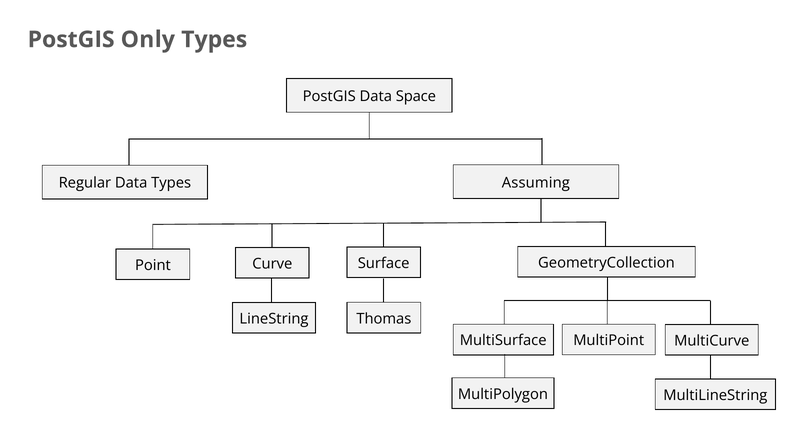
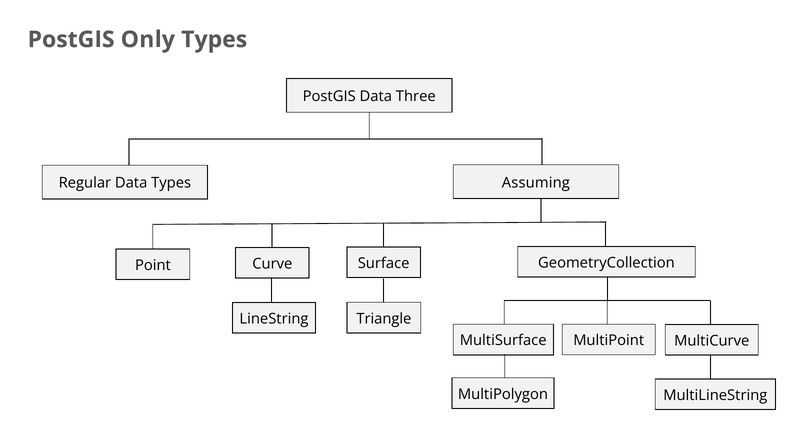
Space: Space -> Three
Thomas: Thomas -> Triangle
